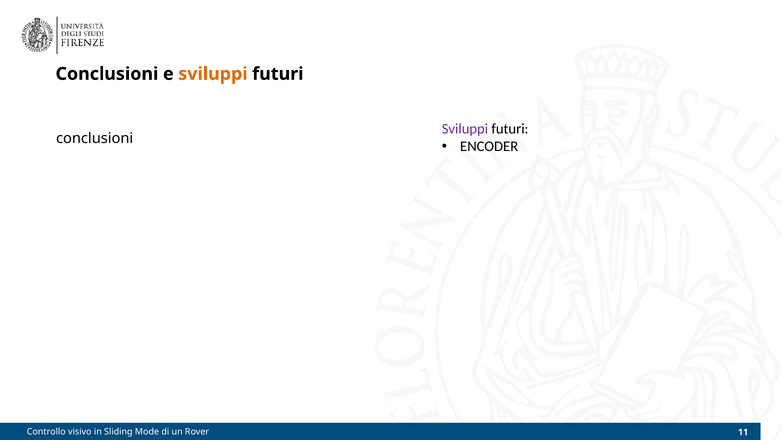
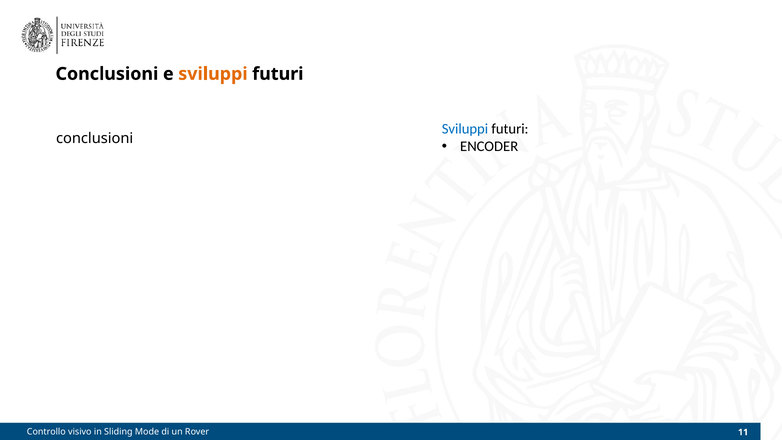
Sviluppi at (465, 129) colour: purple -> blue
